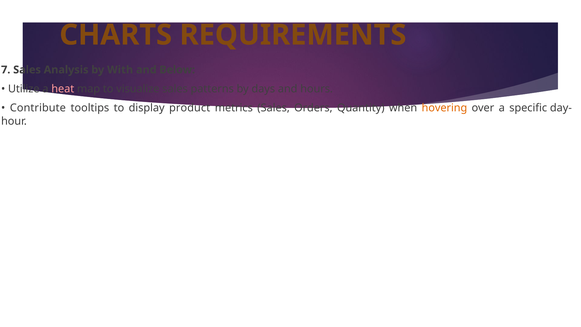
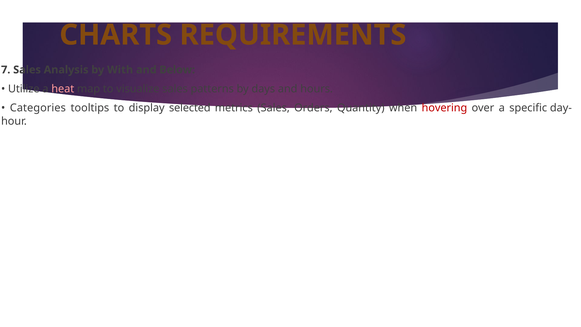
Contribute: Contribute -> Categories
product: product -> selected
hovering colour: orange -> red
